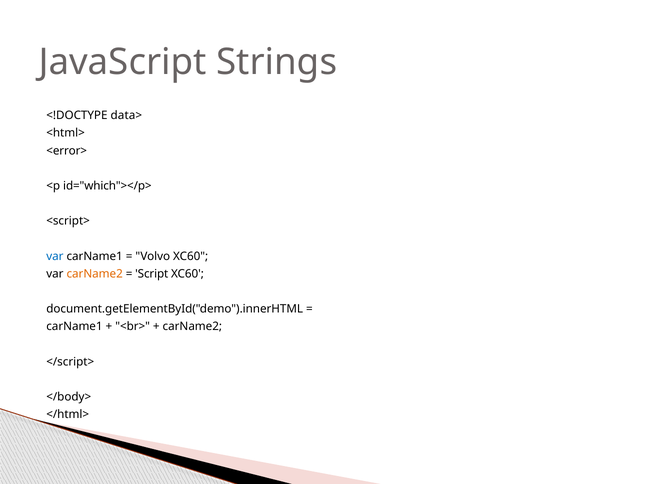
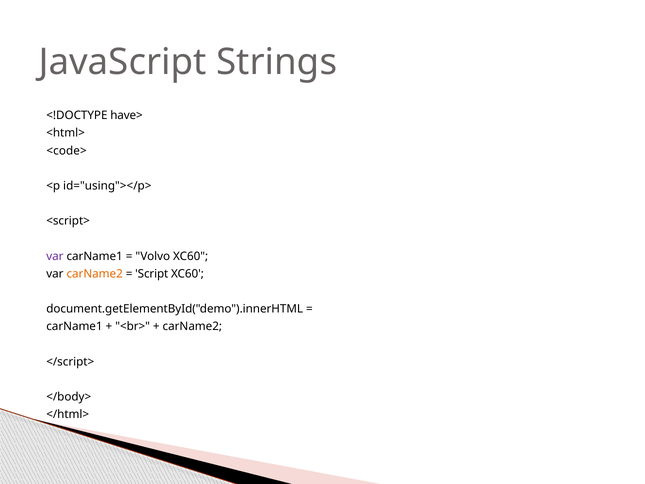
data>: data> -> have>
<error>: <error> -> <code>
id="which"></p>: id="which"></p> -> id="using"></p>
var at (55, 256) colour: blue -> purple
